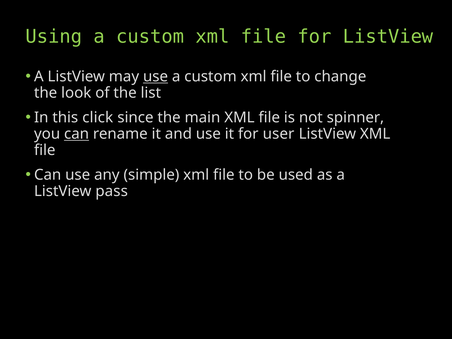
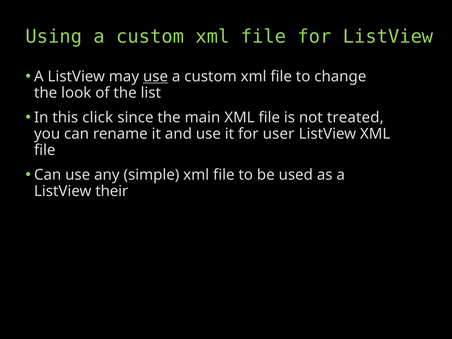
spinner: spinner -> treated
can at (77, 134) underline: present -> none
pass: pass -> their
